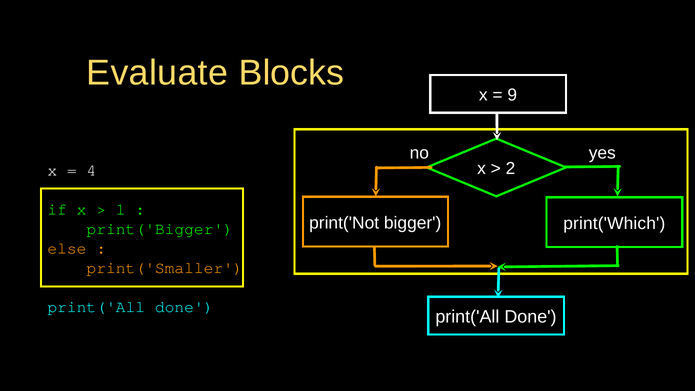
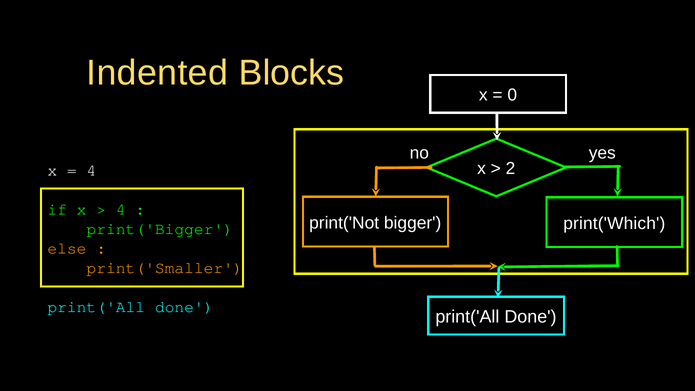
Evaluate: Evaluate -> Indented
9: 9 -> 0
1 at (121, 209): 1 -> 4
